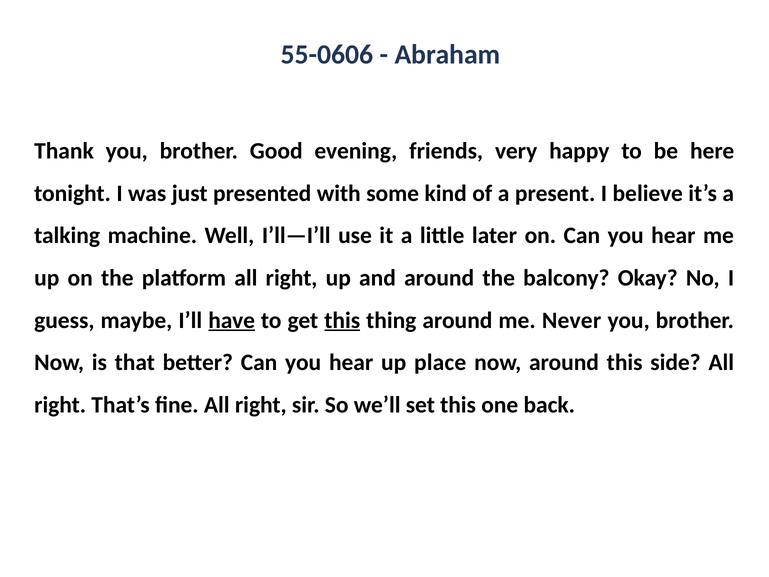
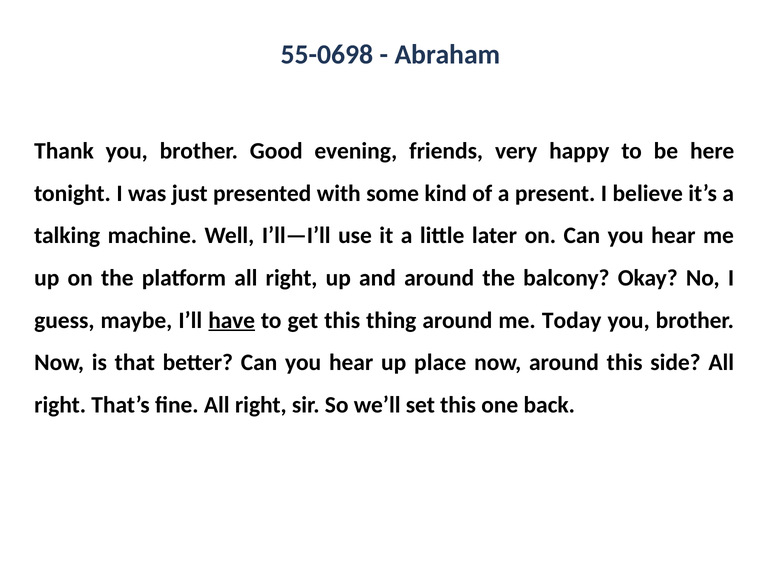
55-0606: 55-0606 -> 55-0698
this at (342, 320) underline: present -> none
Never: Never -> Today
